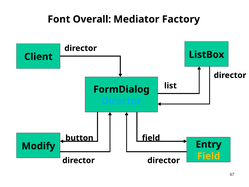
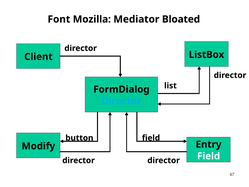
Overall: Overall -> Mozilla
Factory: Factory -> Bloated
Field at (209, 156) colour: yellow -> white
